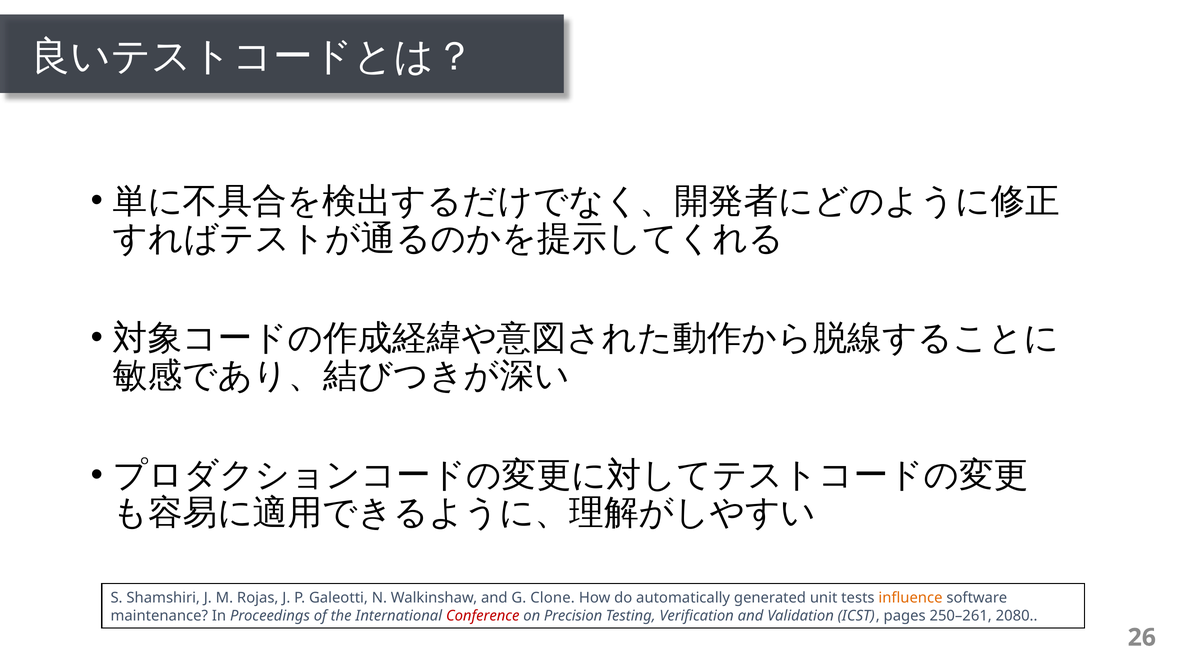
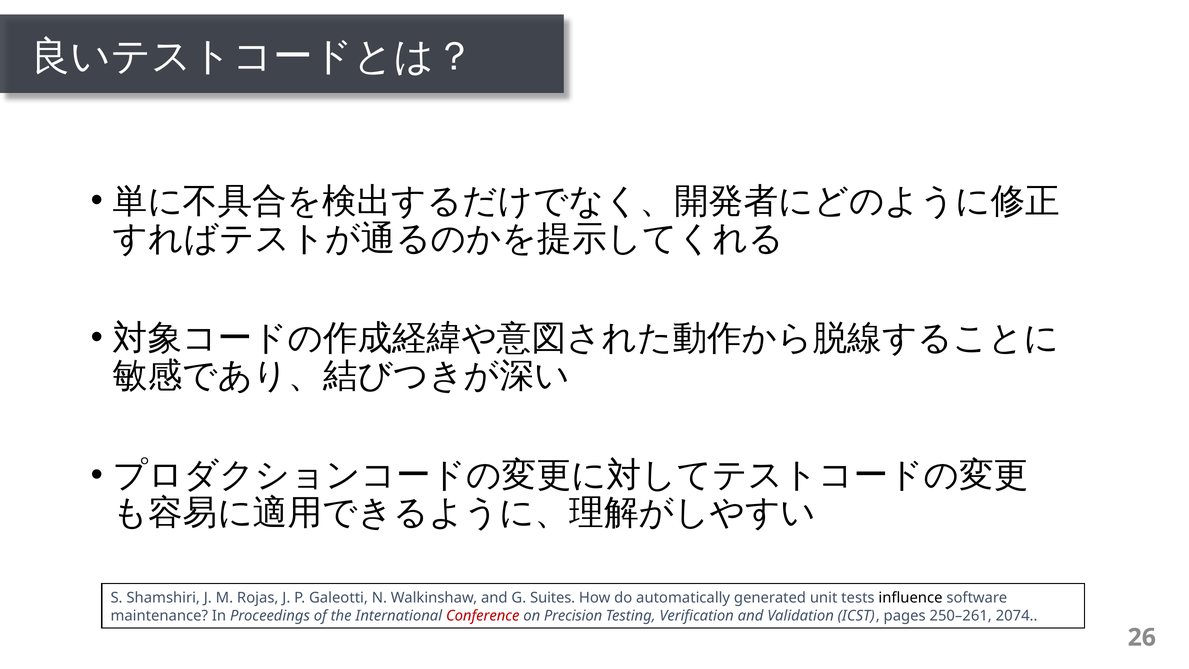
Clone: Clone -> Suites
inﬂuence colour: orange -> black
2080: 2080 -> 2074
